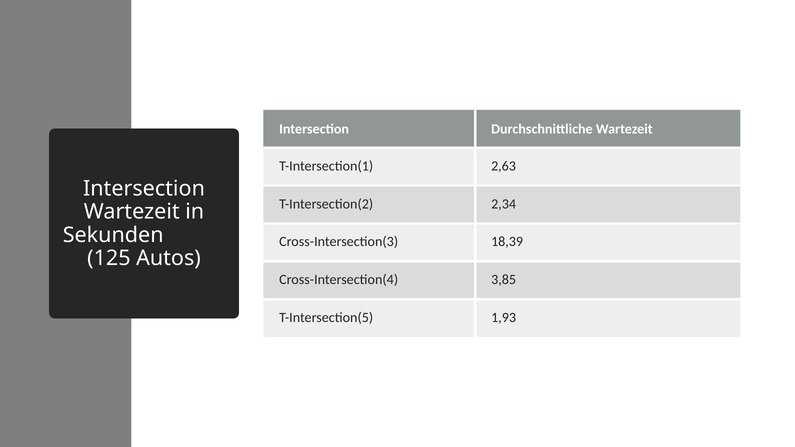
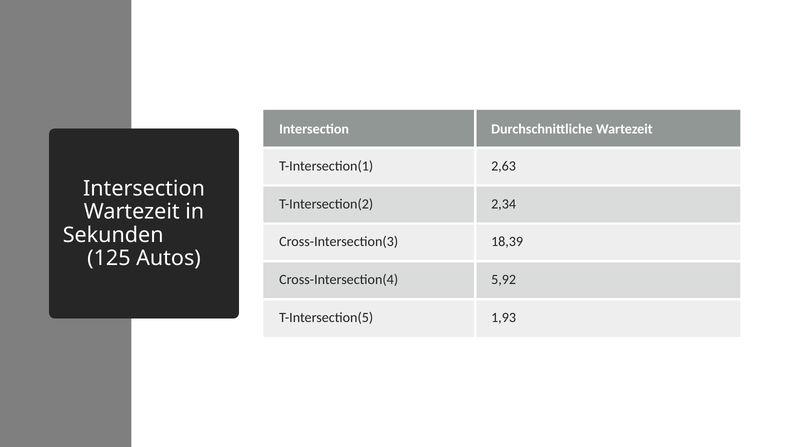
3,85: 3,85 -> 5,92
